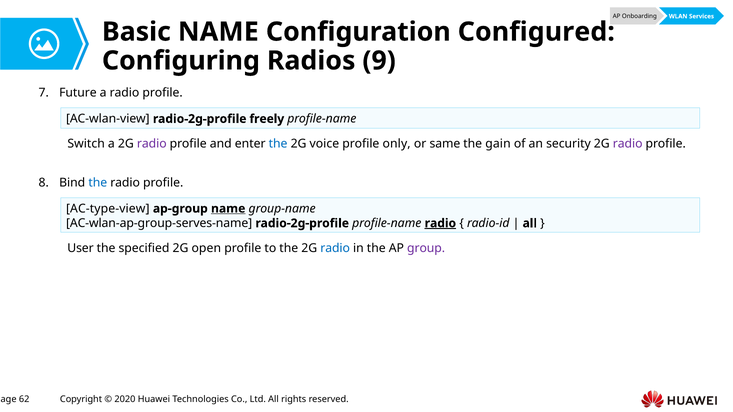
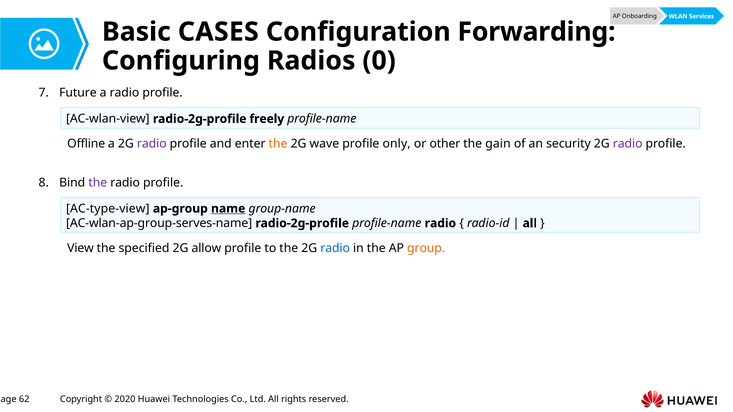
Basic NAME: NAME -> CASES
Configured: Configured -> Forwarding
9: 9 -> 0
Switch: Switch -> Offline
the at (278, 144) colour: blue -> orange
voice: voice -> wave
same: same -> other
the at (98, 183) colour: blue -> purple
radio at (440, 223) underline: present -> none
User: User -> View
open: open -> allow
group colour: purple -> orange
